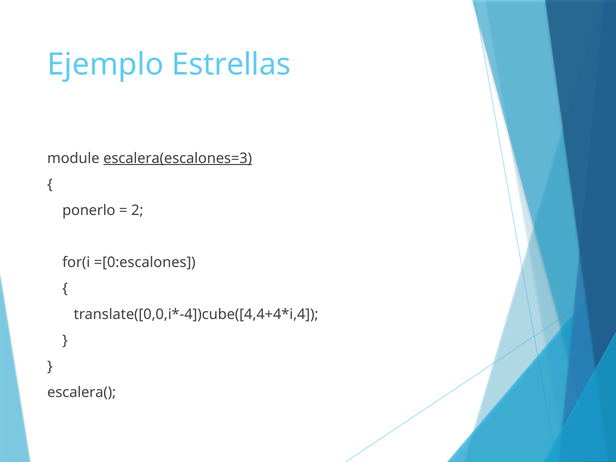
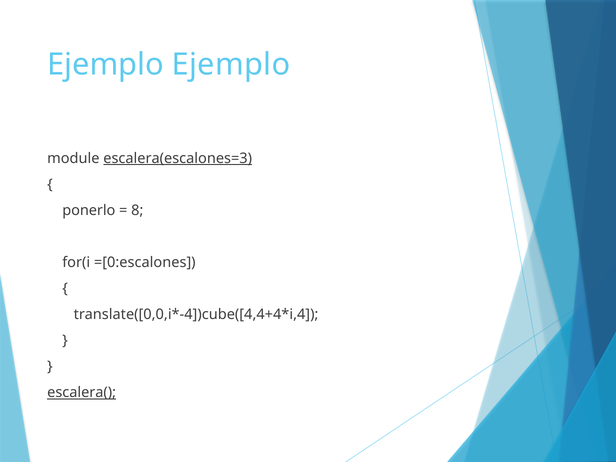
Ejemplo Estrellas: Estrellas -> Ejemplo
2: 2 -> 8
escalera( underline: none -> present
